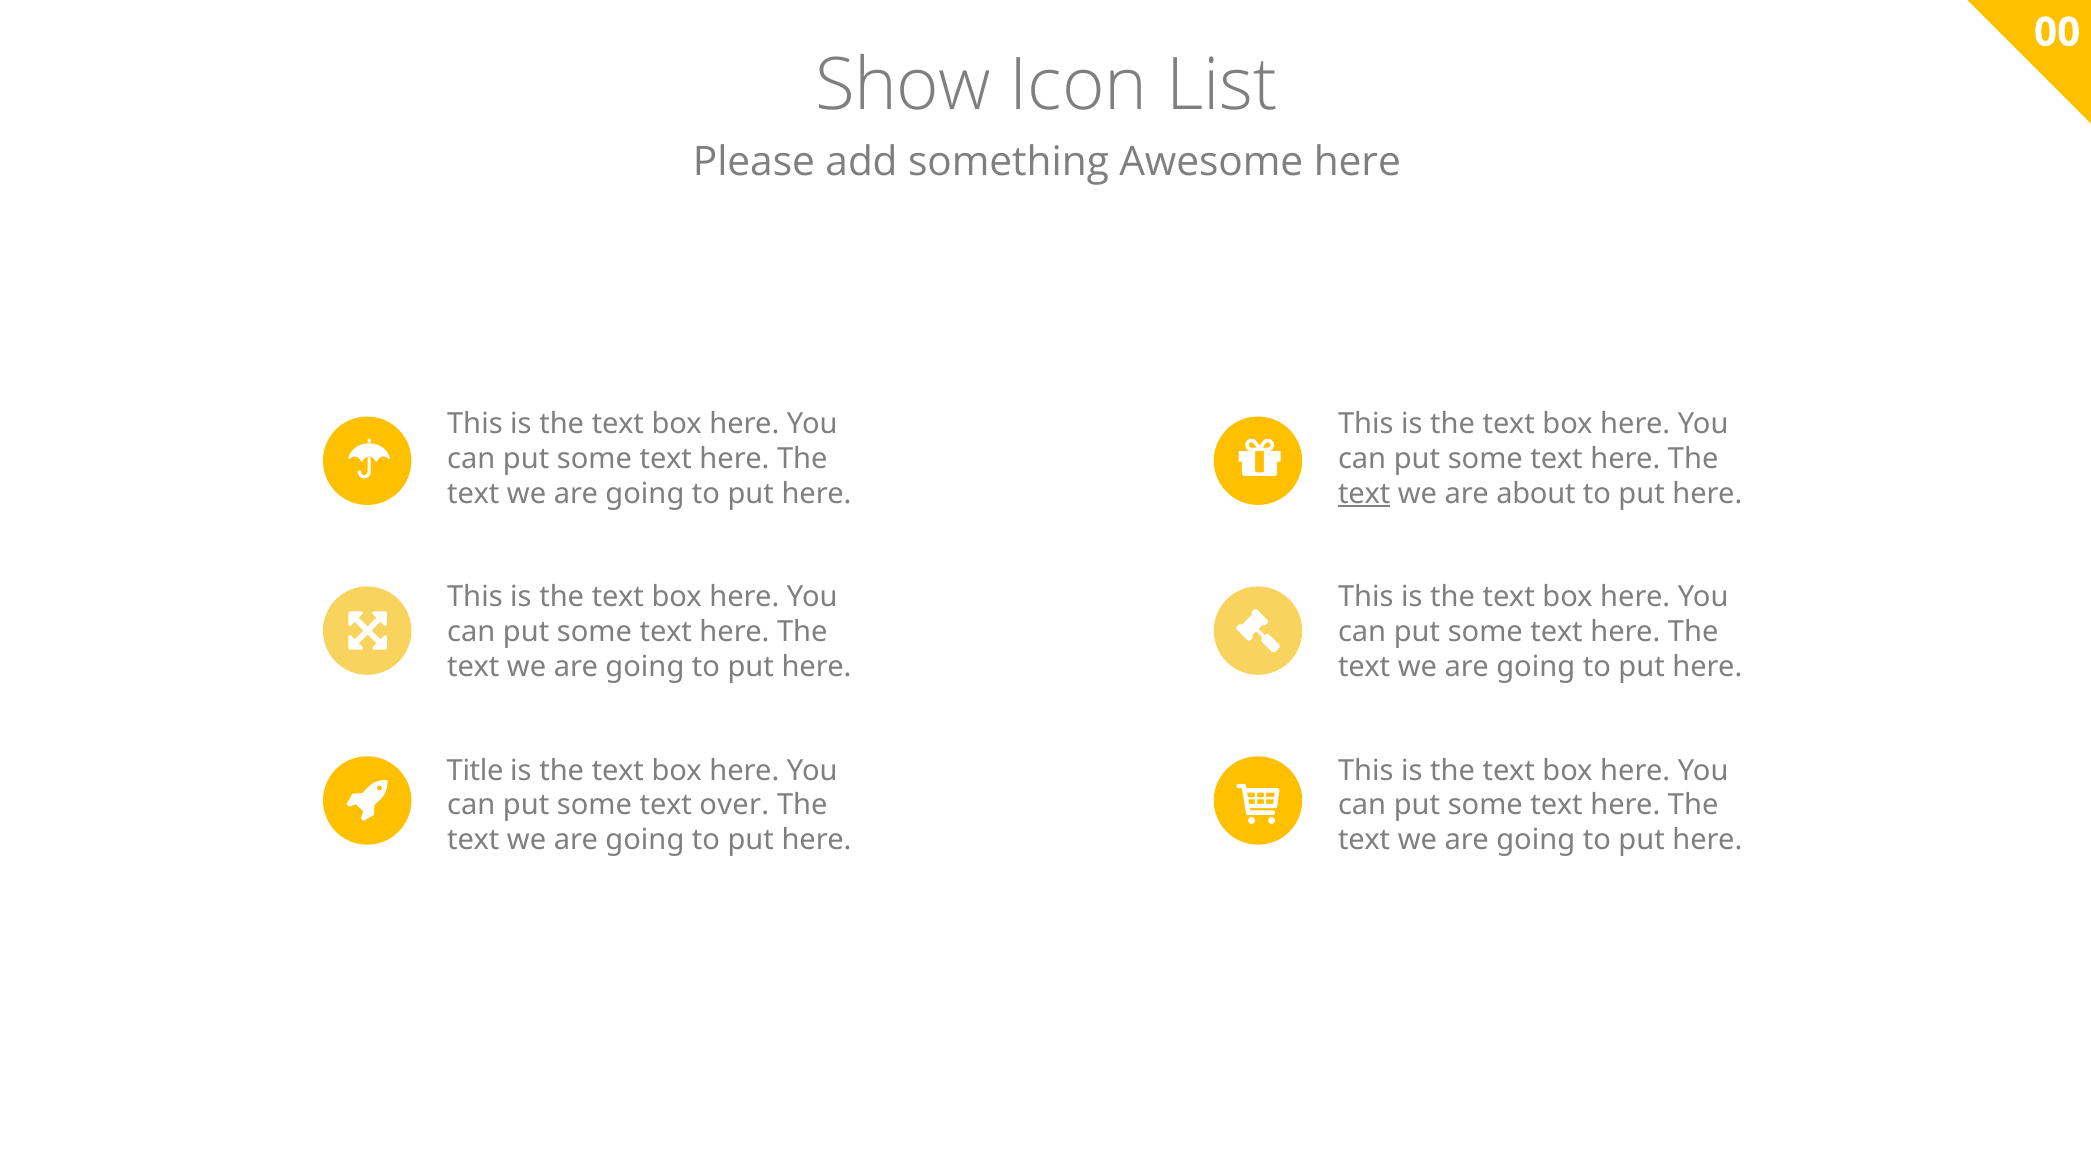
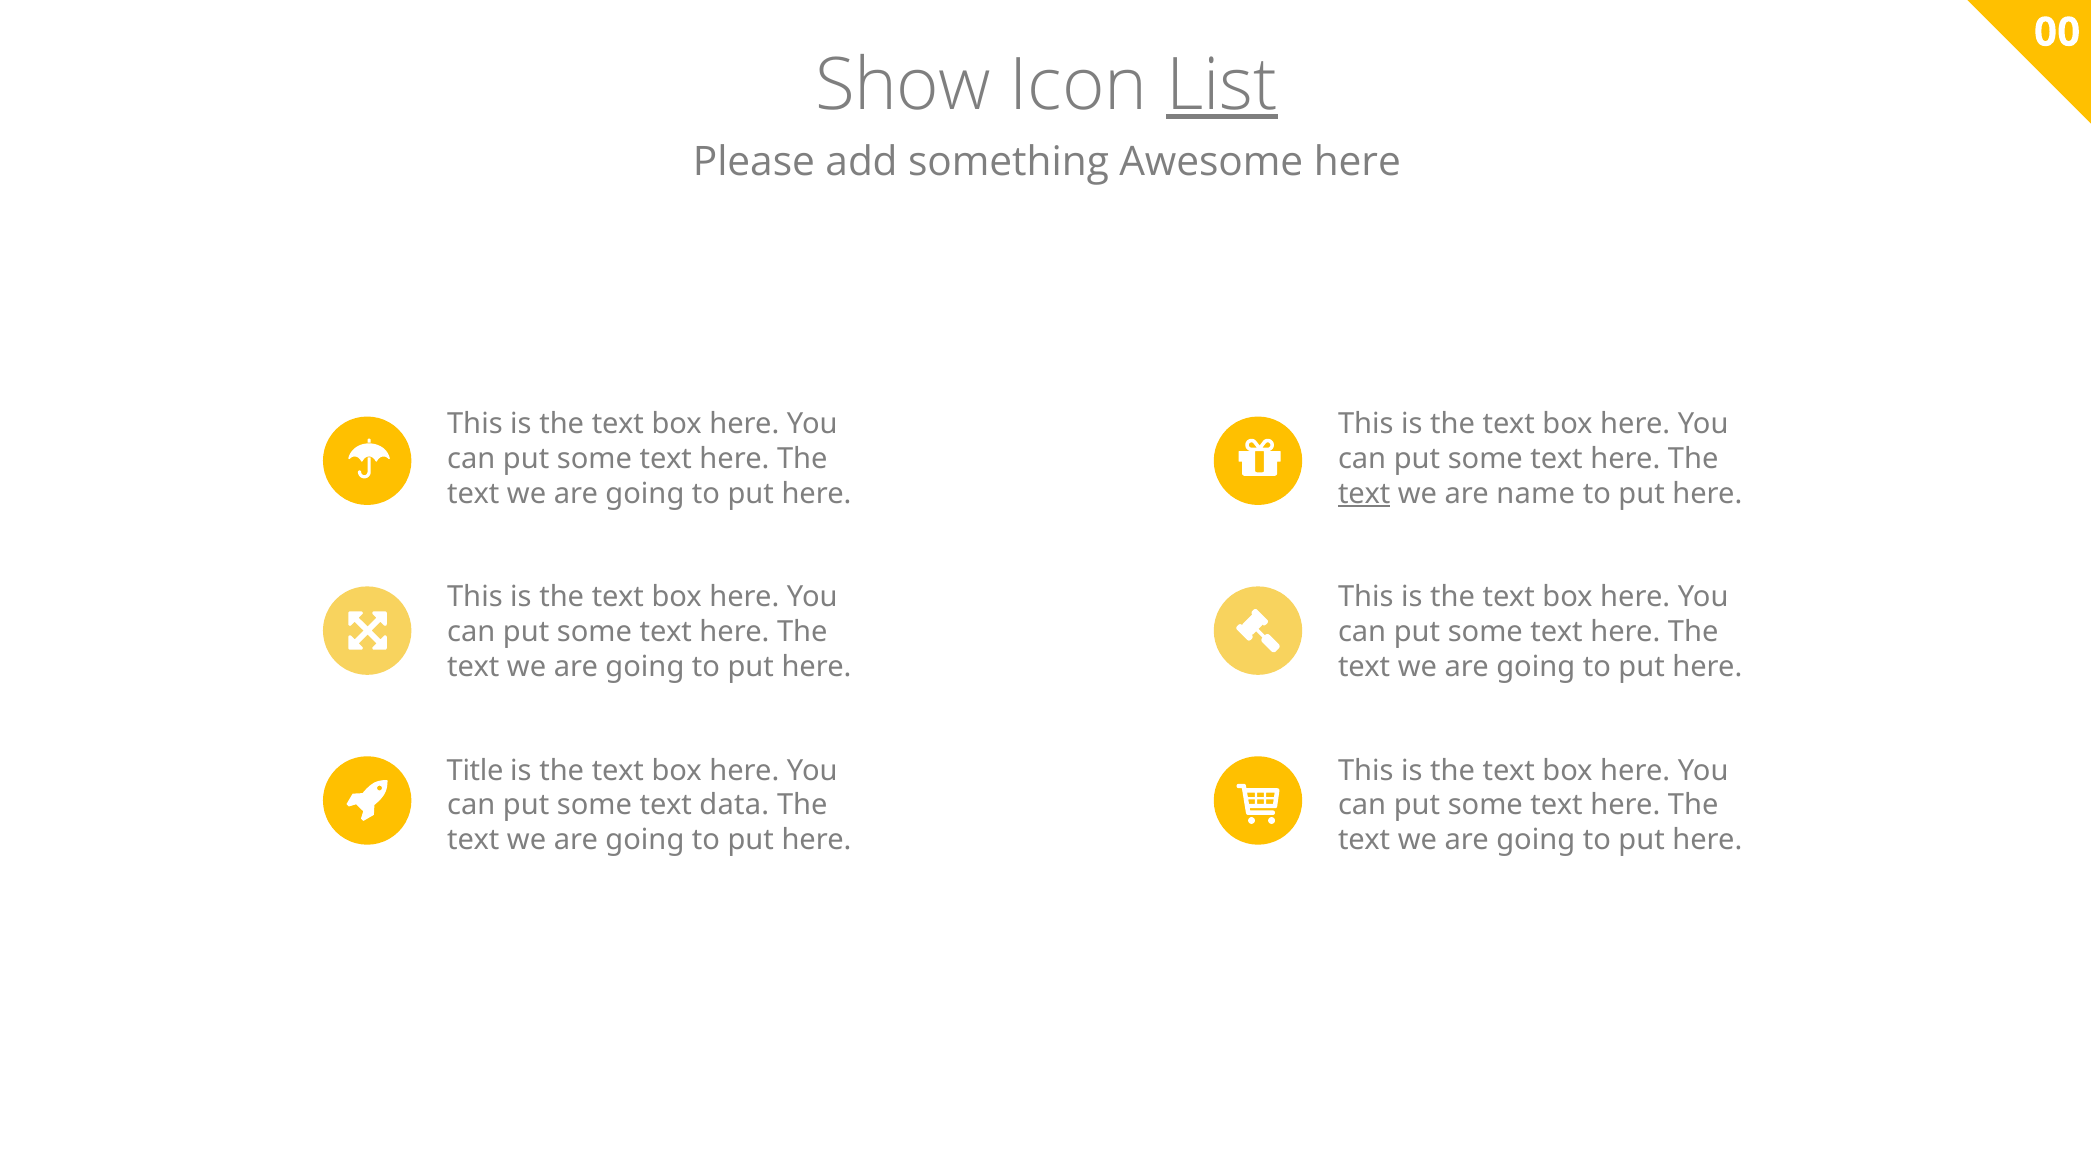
List underline: none -> present
about: about -> name
over: over -> data
